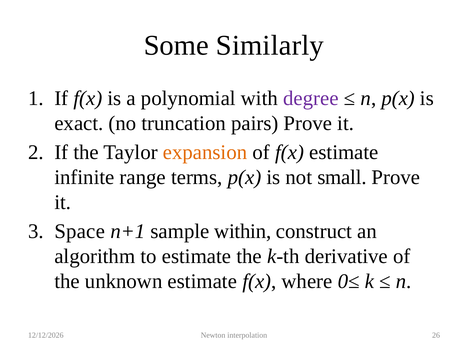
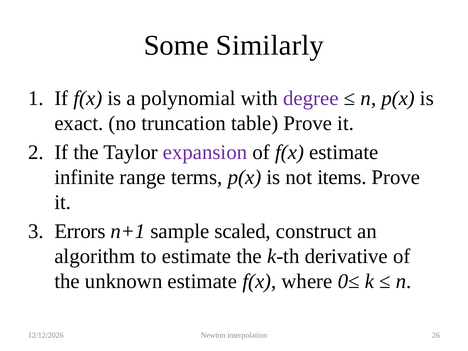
pairs: pairs -> table
expansion colour: orange -> purple
small: small -> items
Space: Space -> Errors
within: within -> scaled
